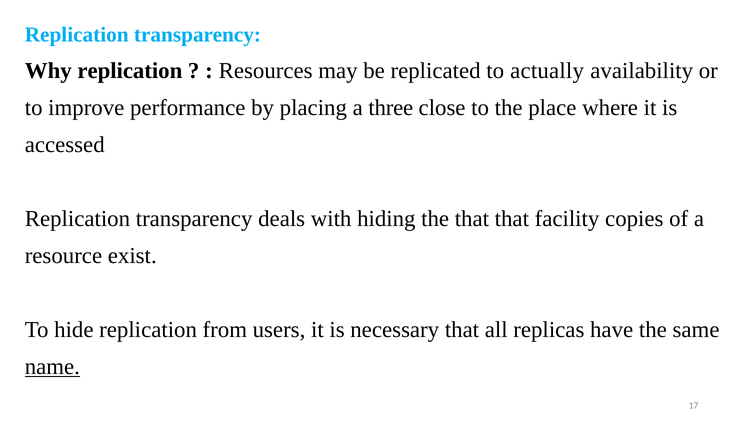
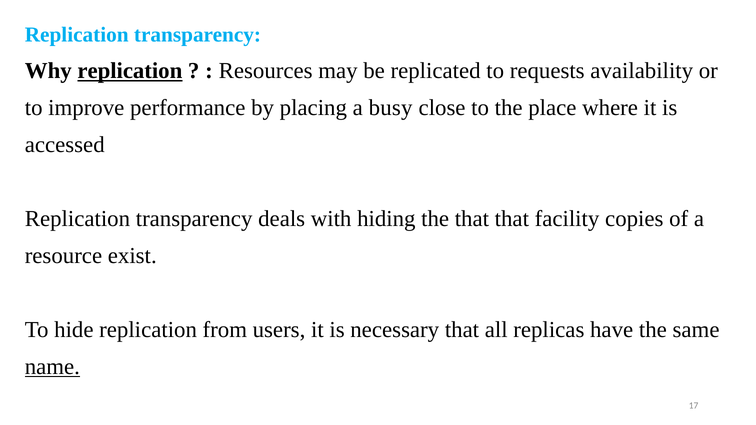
replication at (130, 71) underline: none -> present
actually: actually -> requests
three: three -> busy
